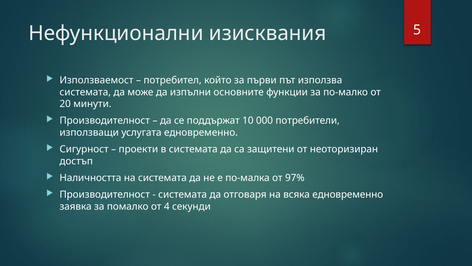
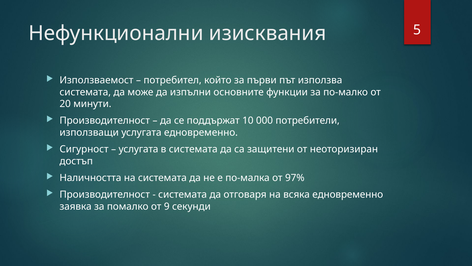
проекти at (138, 149): проекти -> услугата
4: 4 -> 9
